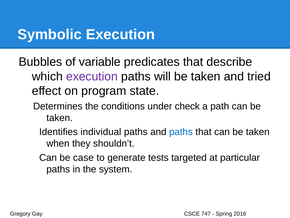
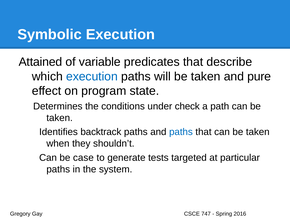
Bubbles: Bubbles -> Attained
execution at (92, 76) colour: purple -> blue
tried: tried -> pure
individual: individual -> backtrack
